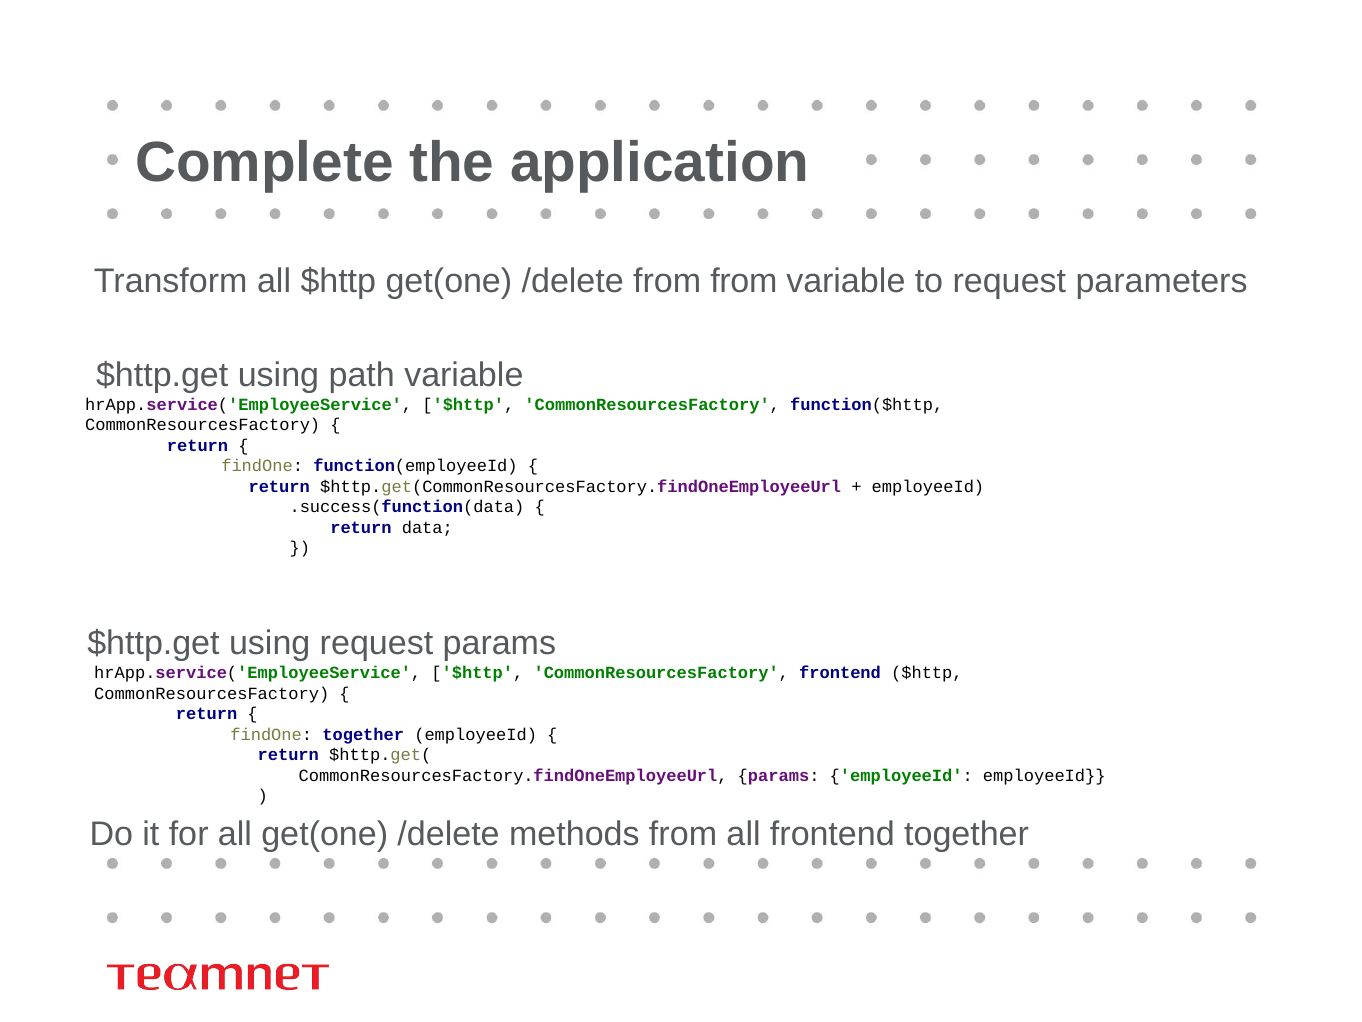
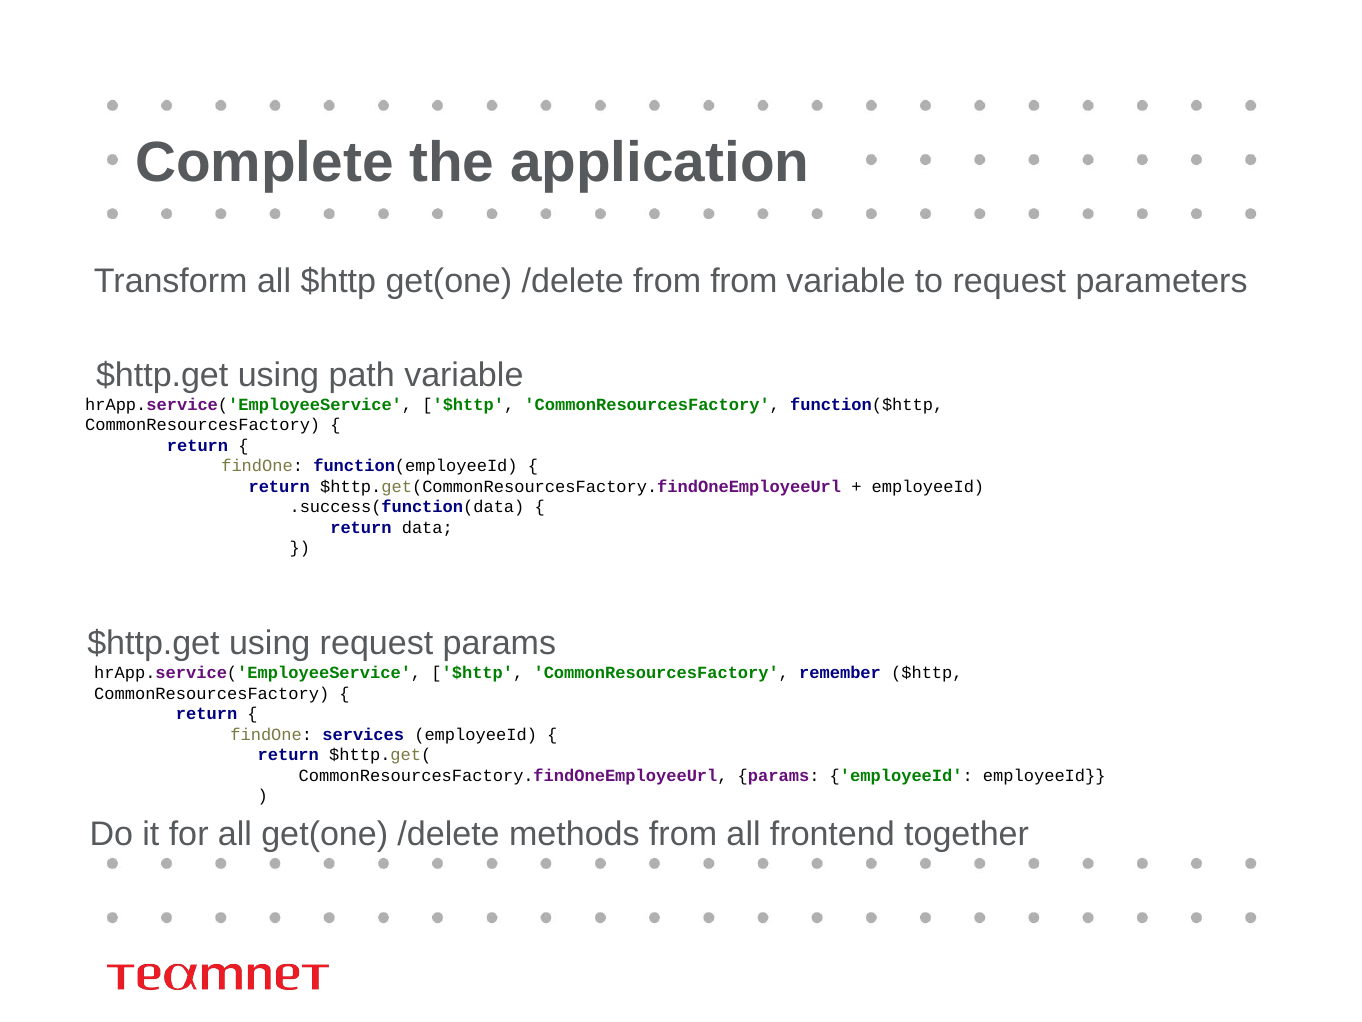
CommonResourcesFactory frontend: frontend -> remember
findOne together: together -> services
